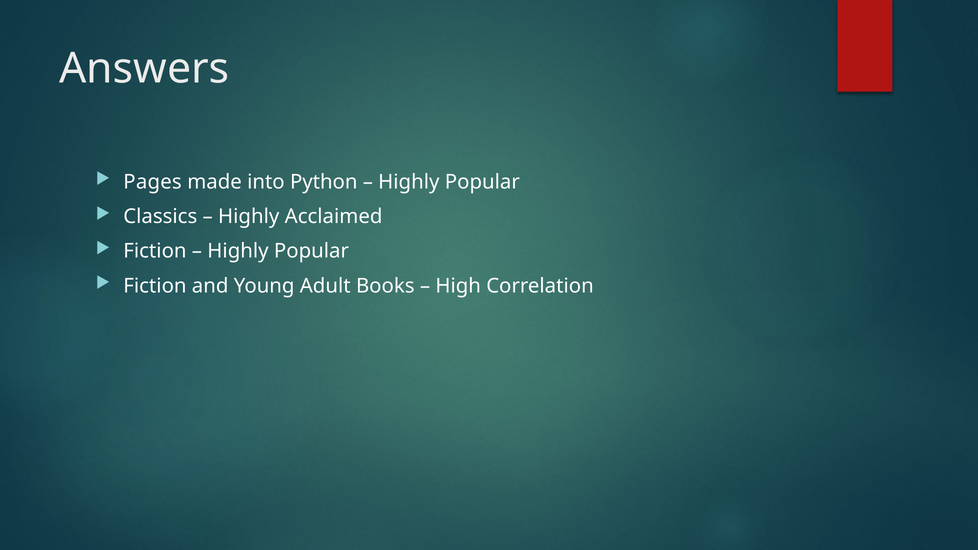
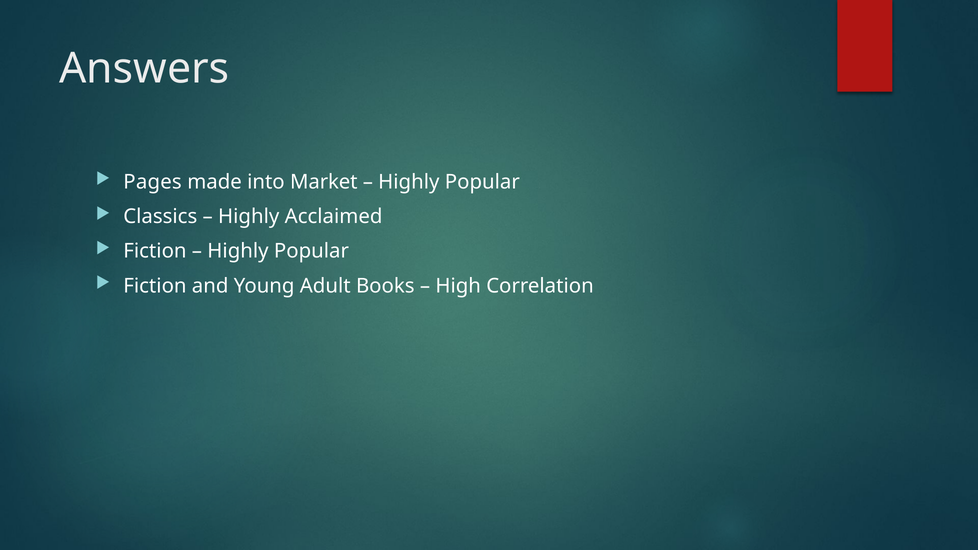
Python: Python -> Market
